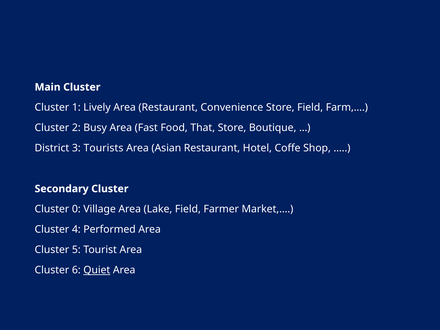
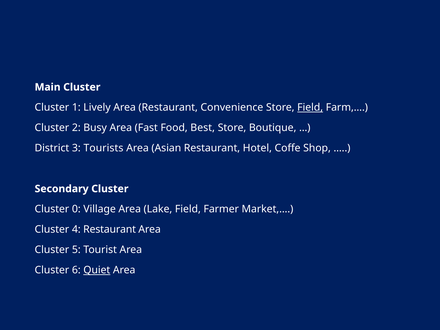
Field at (310, 107) underline: none -> present
That: That -> Best
4 Performed: Performed -> Restaurant
